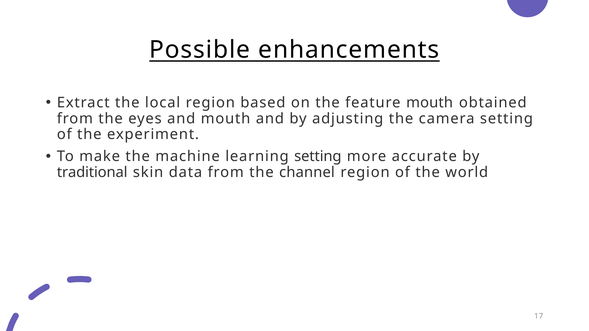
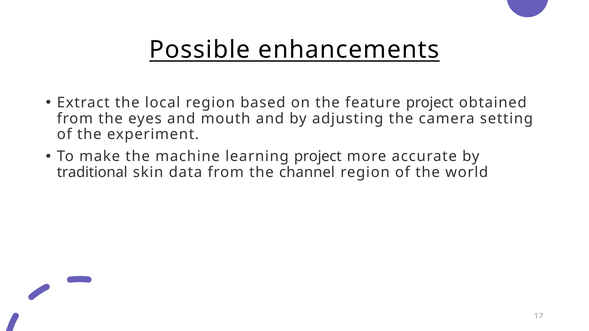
feature mouth: mouth -> project
learning setting: setting -> project
